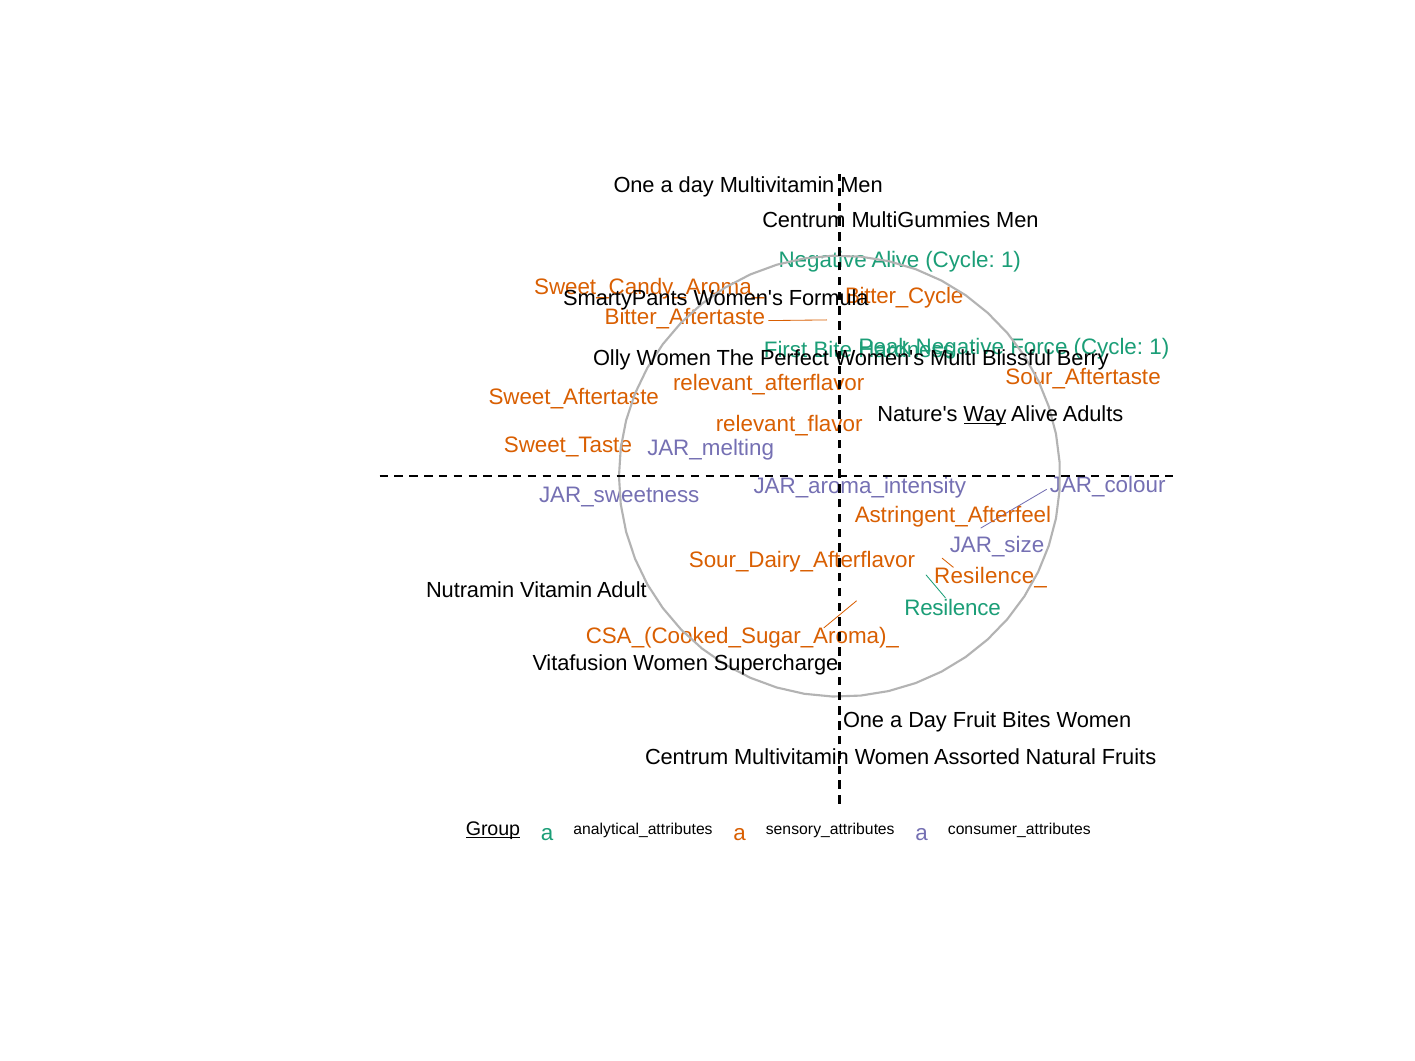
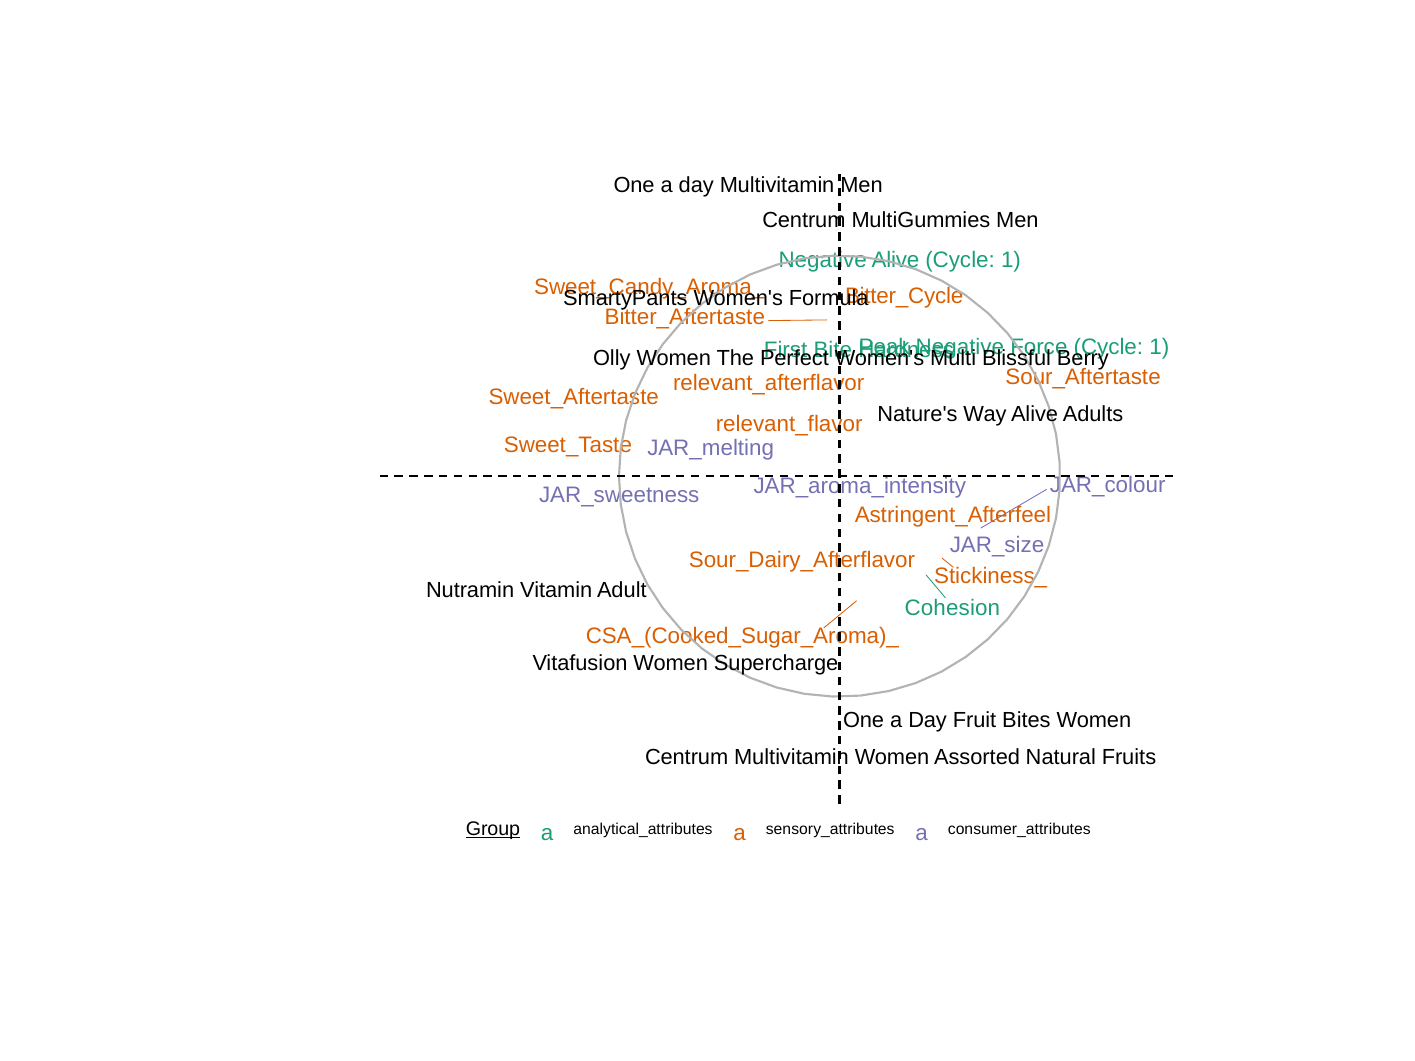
Way underline: present -> none
Resilence_: Resilence_ -> Stickiness_
Resilence: Resilence -> Cohesion
